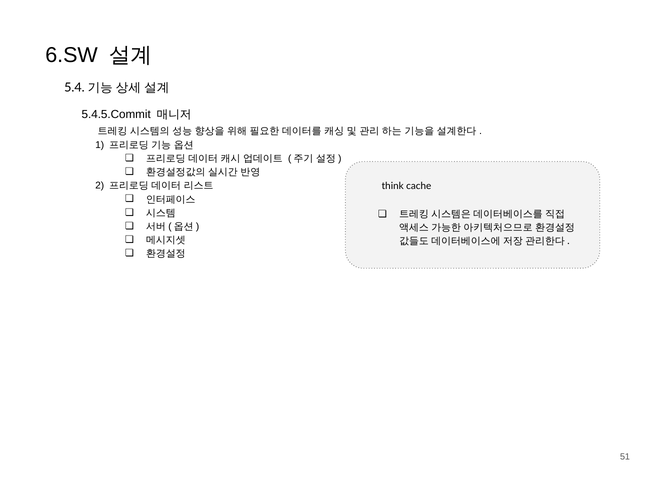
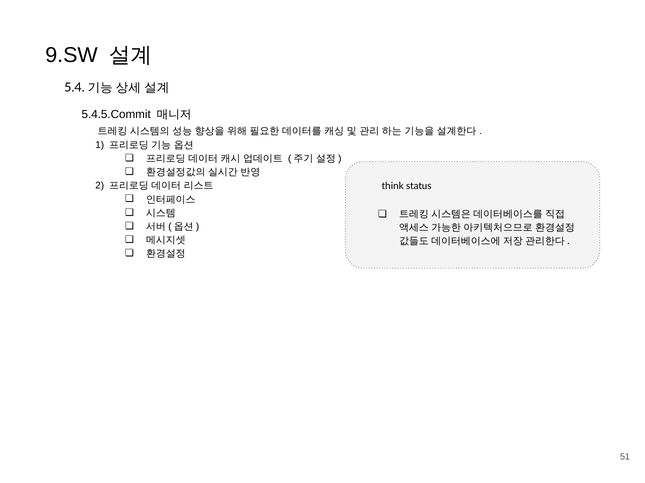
6.SW: 6.SW -> 9.SW
cache: cache -> status
